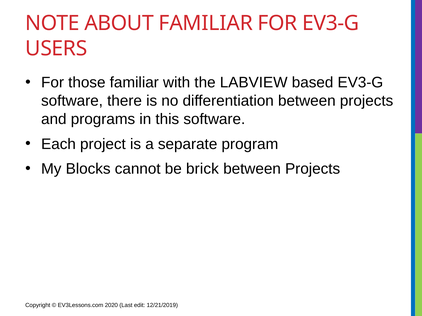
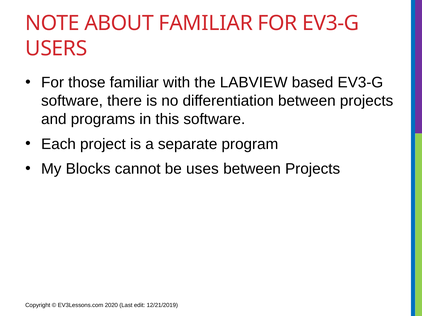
brick: brick -> uses
